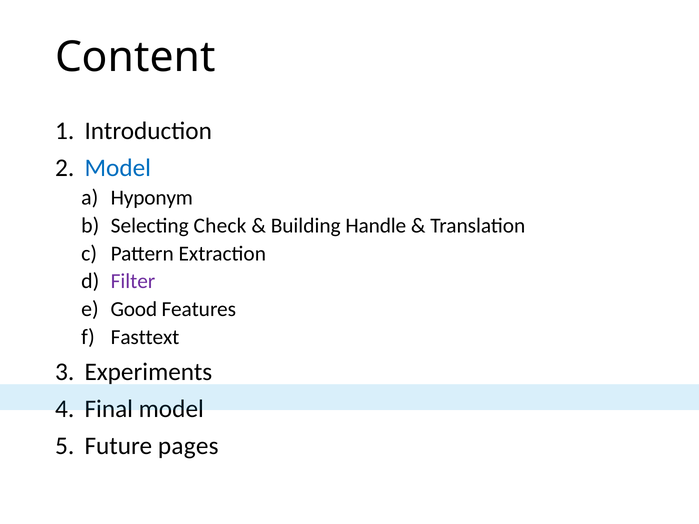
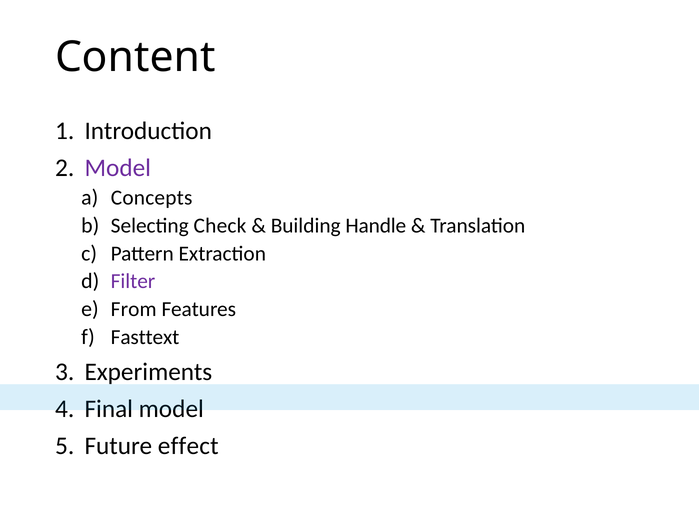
Model at (118, 168) colour: blue -> purple
Hyponym: Hyponym -> Concepts
Good: Good -> From
pages: pages -> effect
